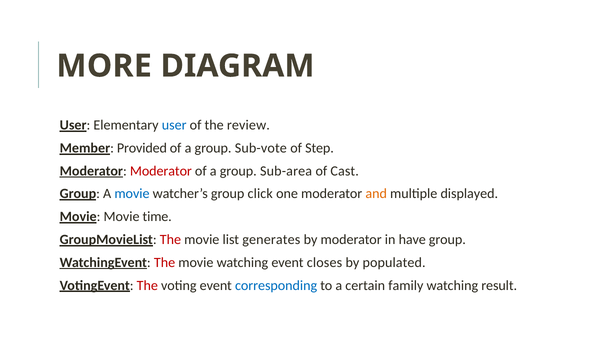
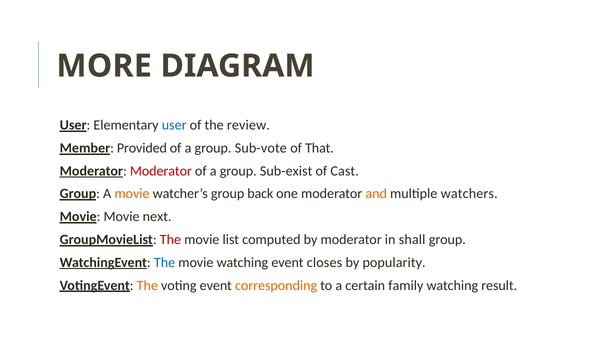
Step: Step -> That
Sub-area: Sub-area -> Sub-exist
movie at (132, 194) colour: blue -> orange
click: click -> back
displayed: displayed -> watchers
time: time -> next
generates: generates -> computed
have: have -> shall
The at (165, 262) colour: red -> blue
populated: populated -> popularity
The at (147, 285) colour: red -> orange
corresponding colour: blue -> orange
